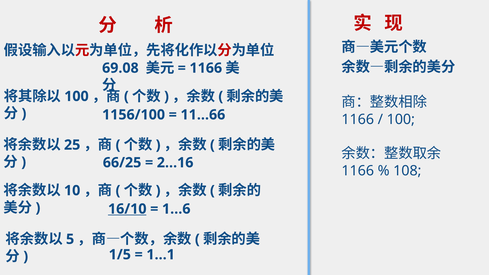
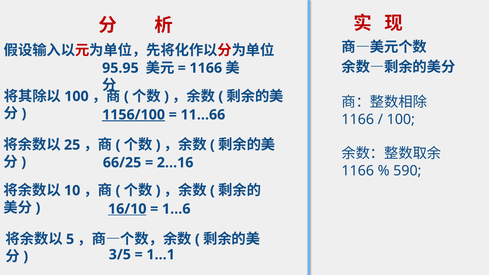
69.08: 69.08 -> 95.95
1156/100 underline: none -> present
108: 108 -> 590
1/5: 1/5 -> 3/5
